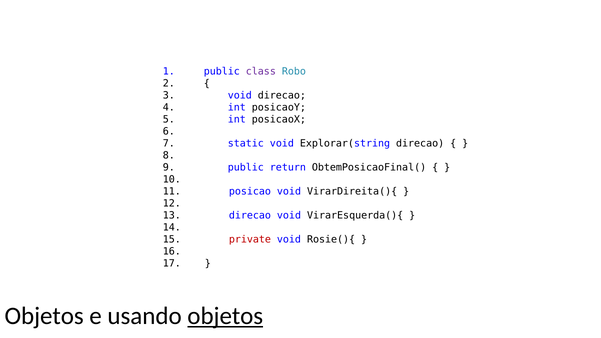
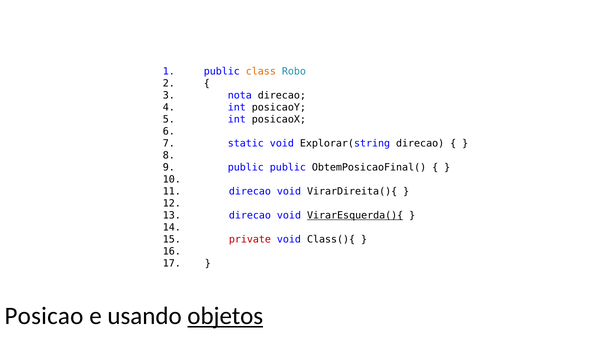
class colour: purple -> orange
void at (240, 96): void -> nota
public return: return -> public
posicao at (250, 192): posicao -> direcao
VirarEsquerda(){ underline: none -> present
Rosie(){: Rosie(){ -> Class(){
Objetos at (44, 316): Objetos -> Posicao
